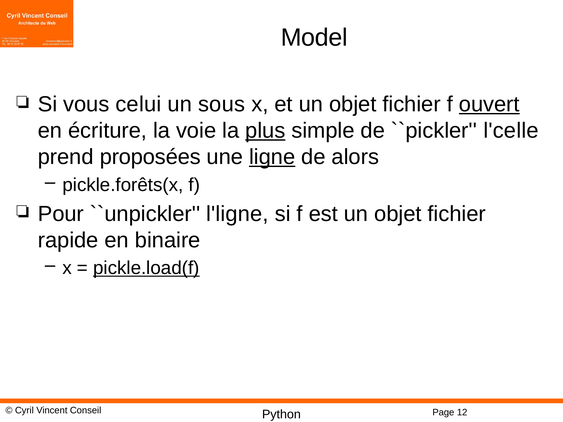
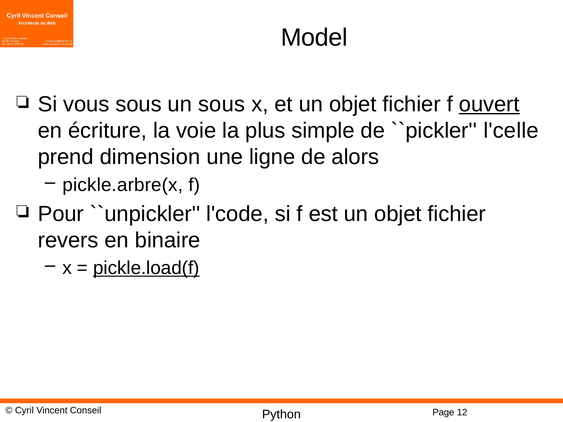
vous celui: celui -> sous
plus underline: present -> none
proposées: proposées -> dimension
ligne underline: present -> none
pickle.forêts(x: pickle.forêts(x -> pickle.arbre(x
l'ligne: l'ligne -> l'code
rapide: rapide -> revers
